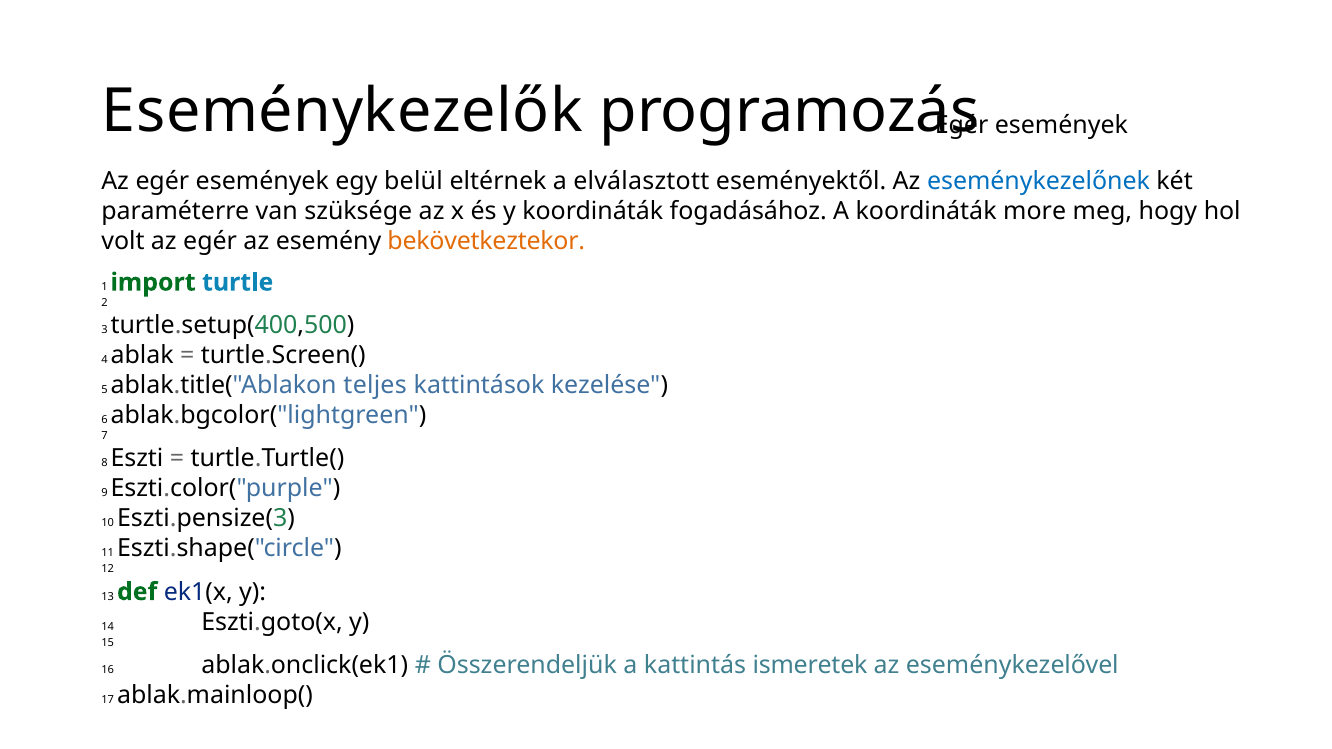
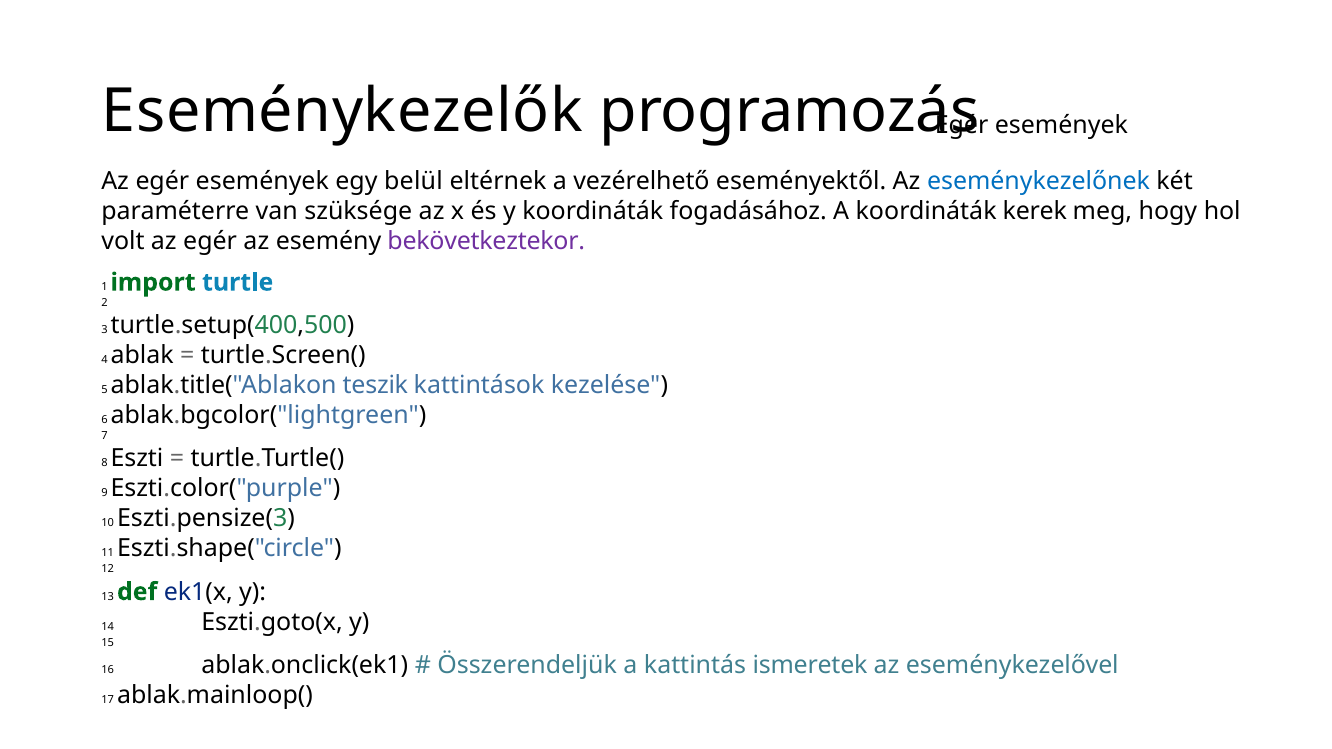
elválasztott: elválasztott -> vezérelhető
more: more -> kerek
bekövetkeztekor colour: orange -> purple
teljes: teljes -> teszik
